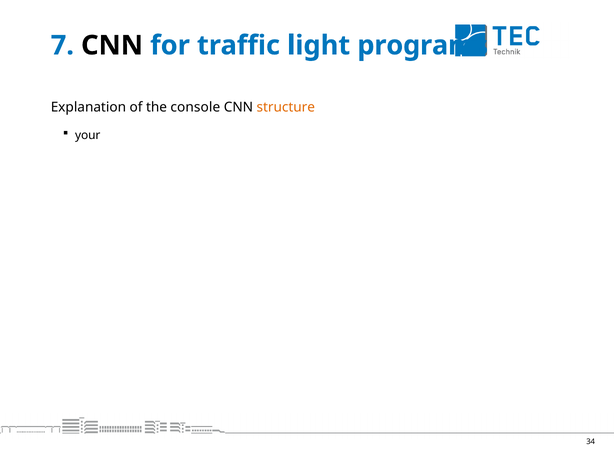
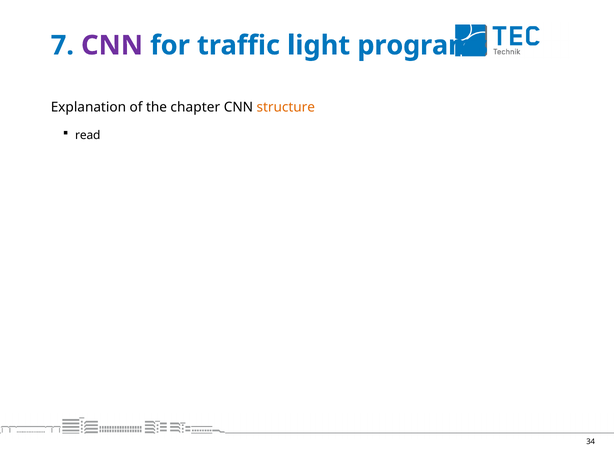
CNN at (112, 45) colour: black -> purple
console: console -> chapter
your: your -> read
